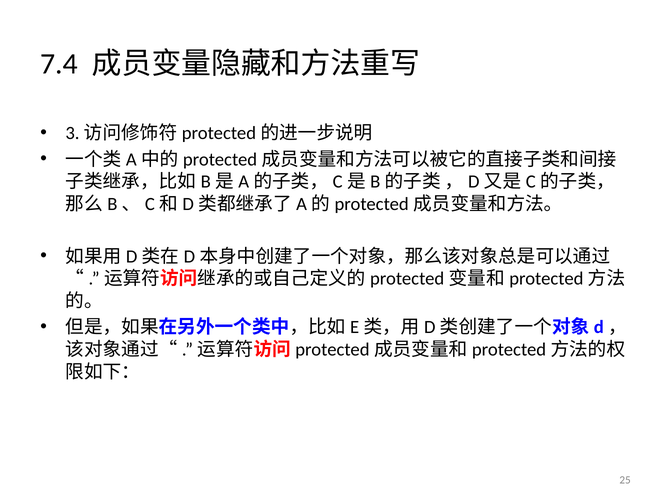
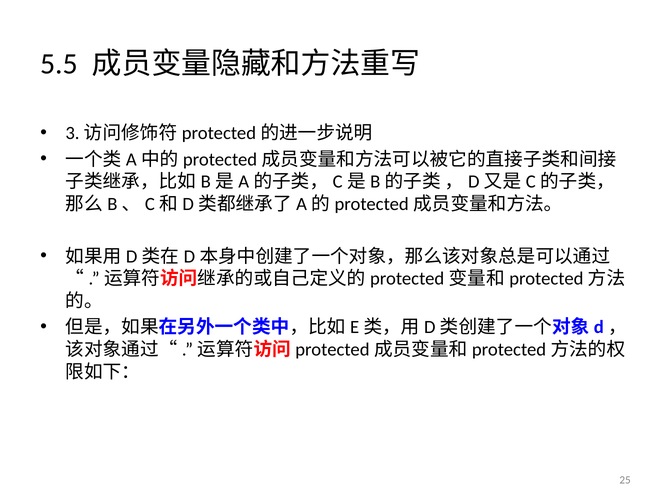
7.4: 7.4 -> 5.5
